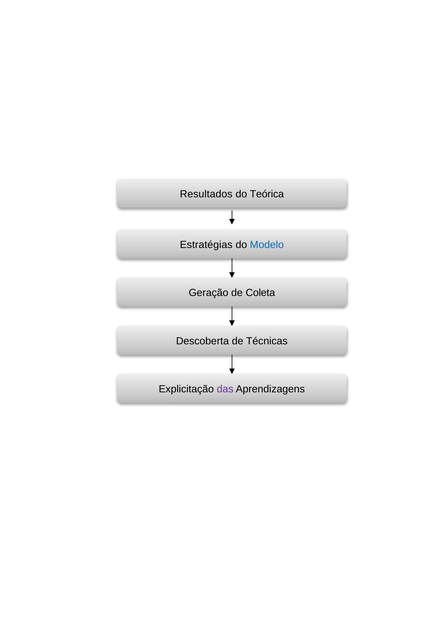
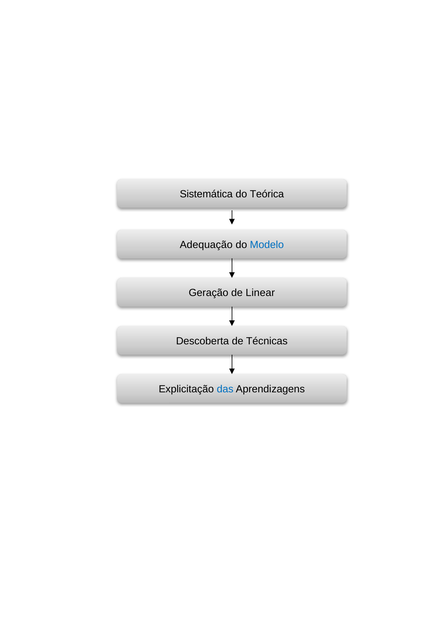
Resultados: Resultados -> Sistemática
Estratégias: Estratégias -> Adequação
Coleta: Coleta -> Linear
das colour: purple -> blue
